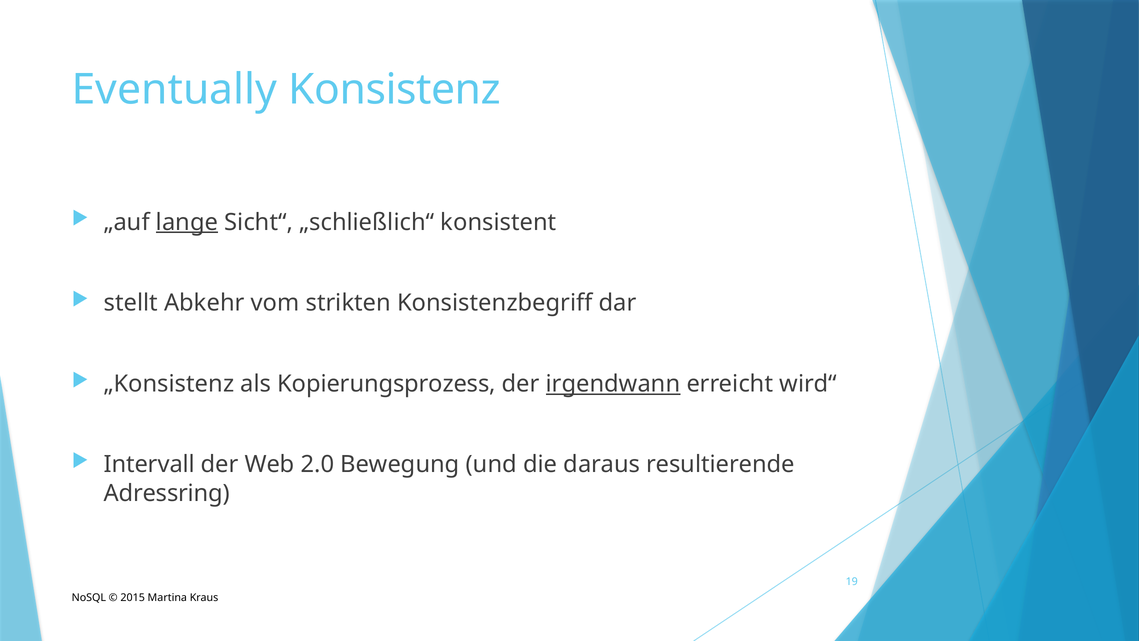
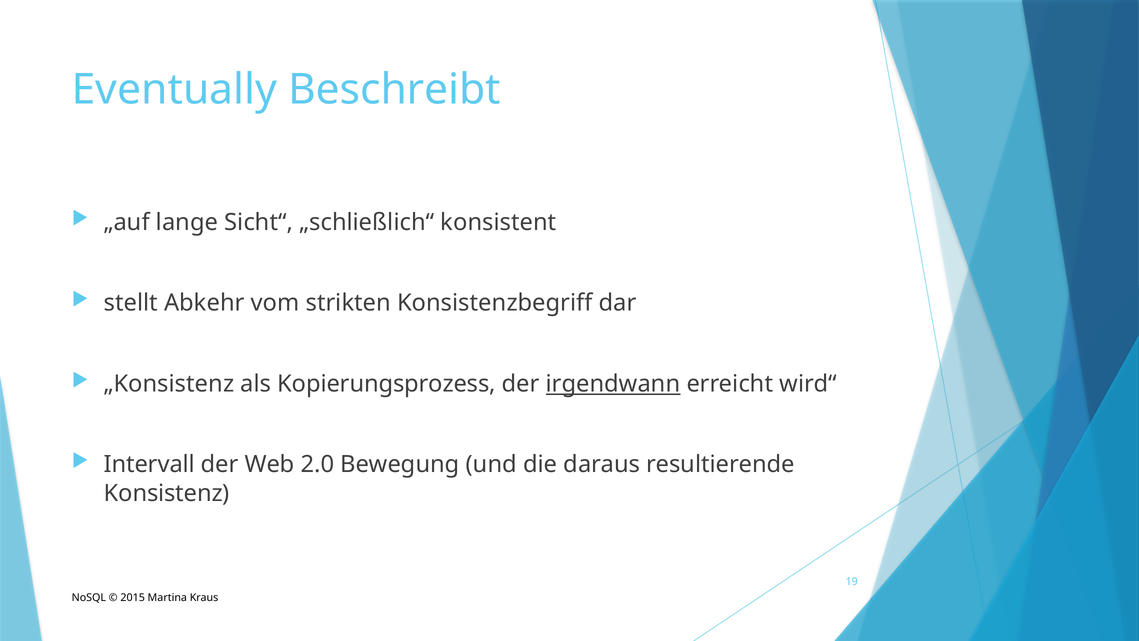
Konsistenz: Konsistenz -> Beschreibt
lange underline: present -> none
Adressring: Adressring -> Konsistenz
